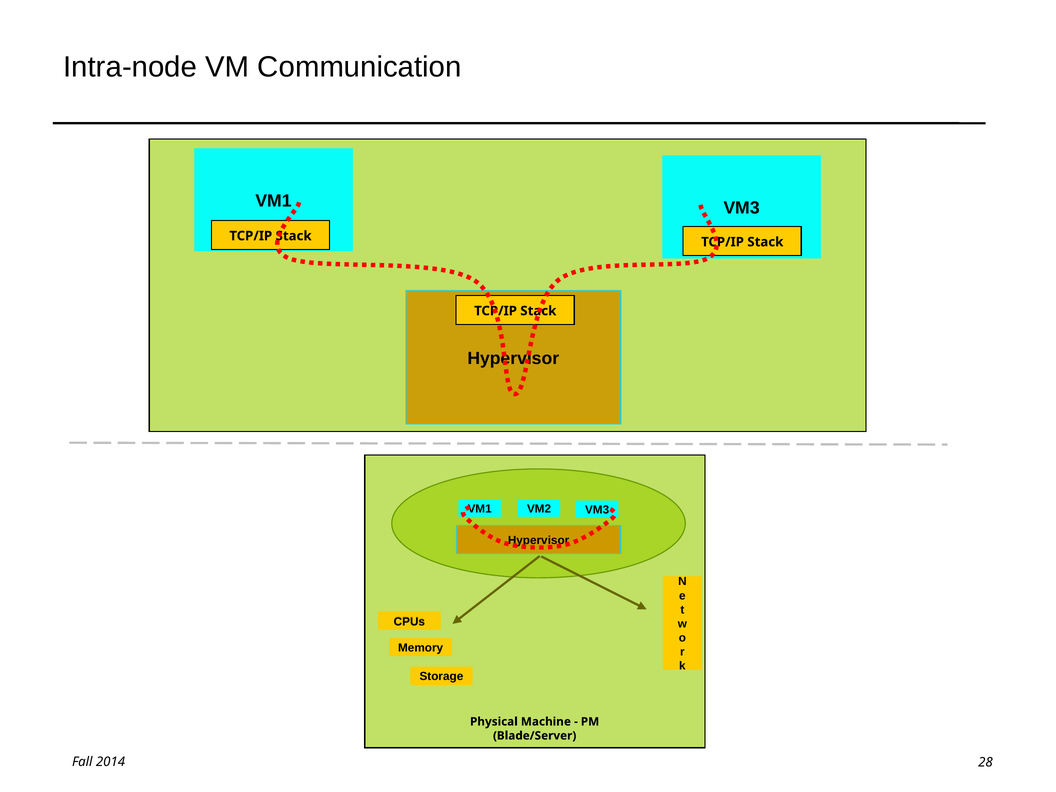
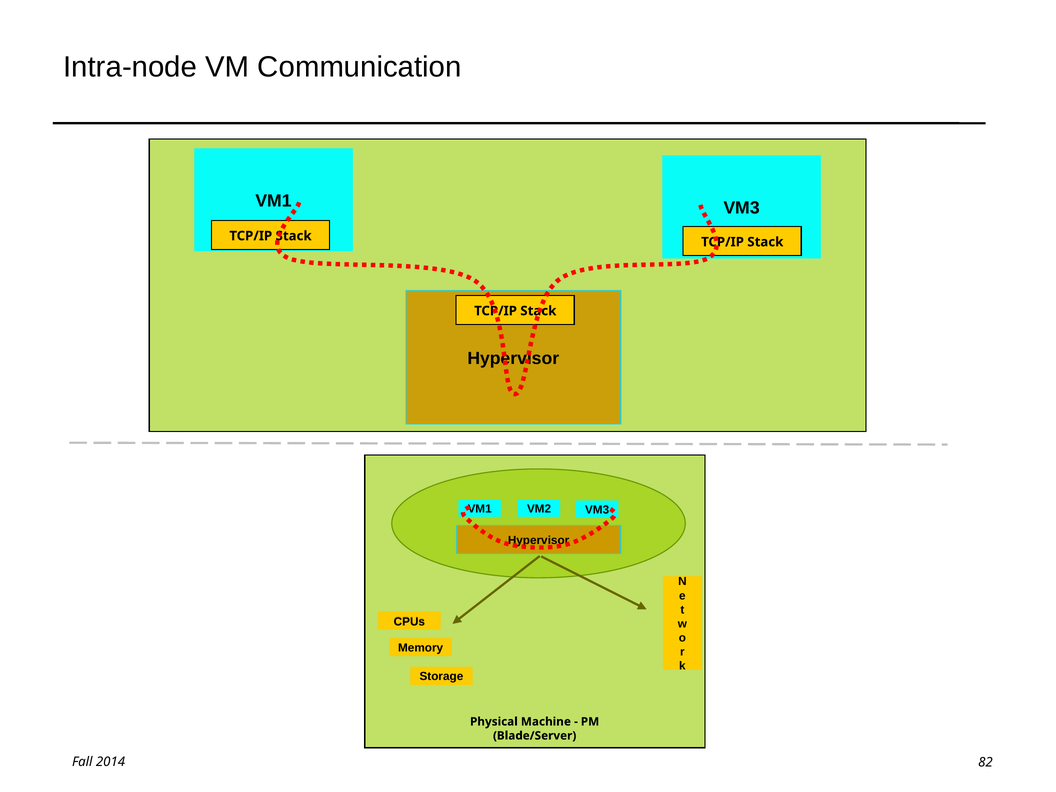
28: 28 -> 82
